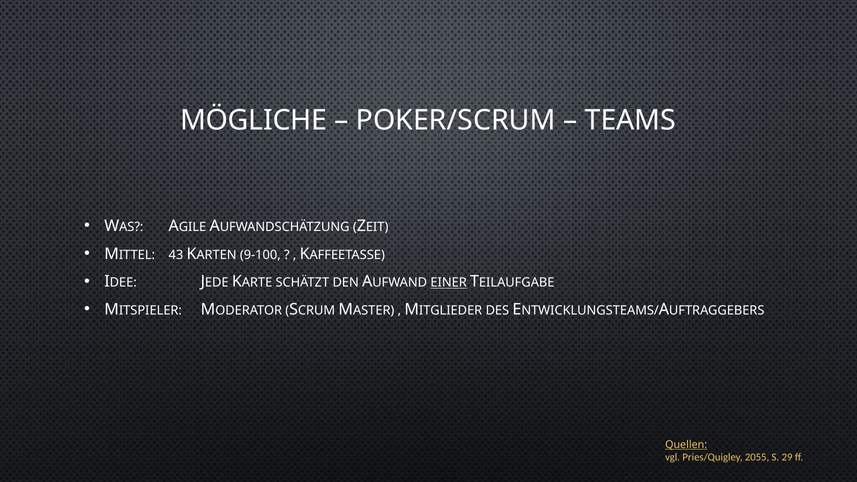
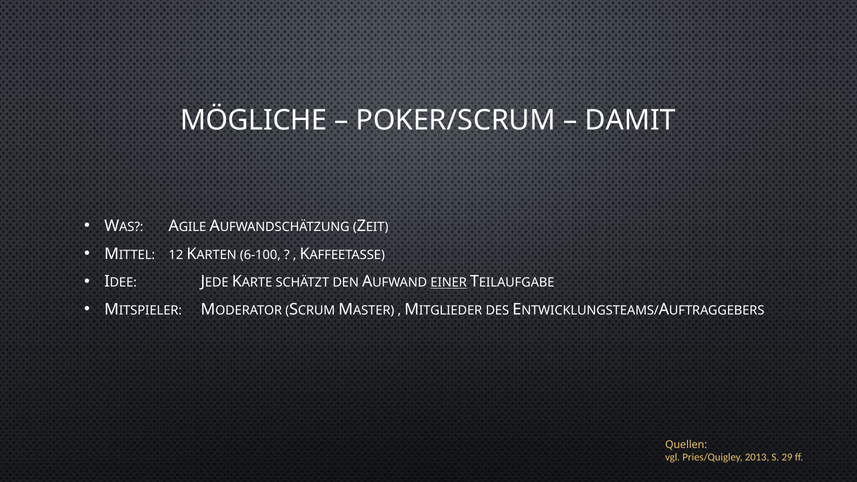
TEAMS: TEAMS -> DAMIT
43: 43 -> 12
9-100: 9-100 -> 6-100
Quellen underline: present -> none
2055: 2055 -> 2013
